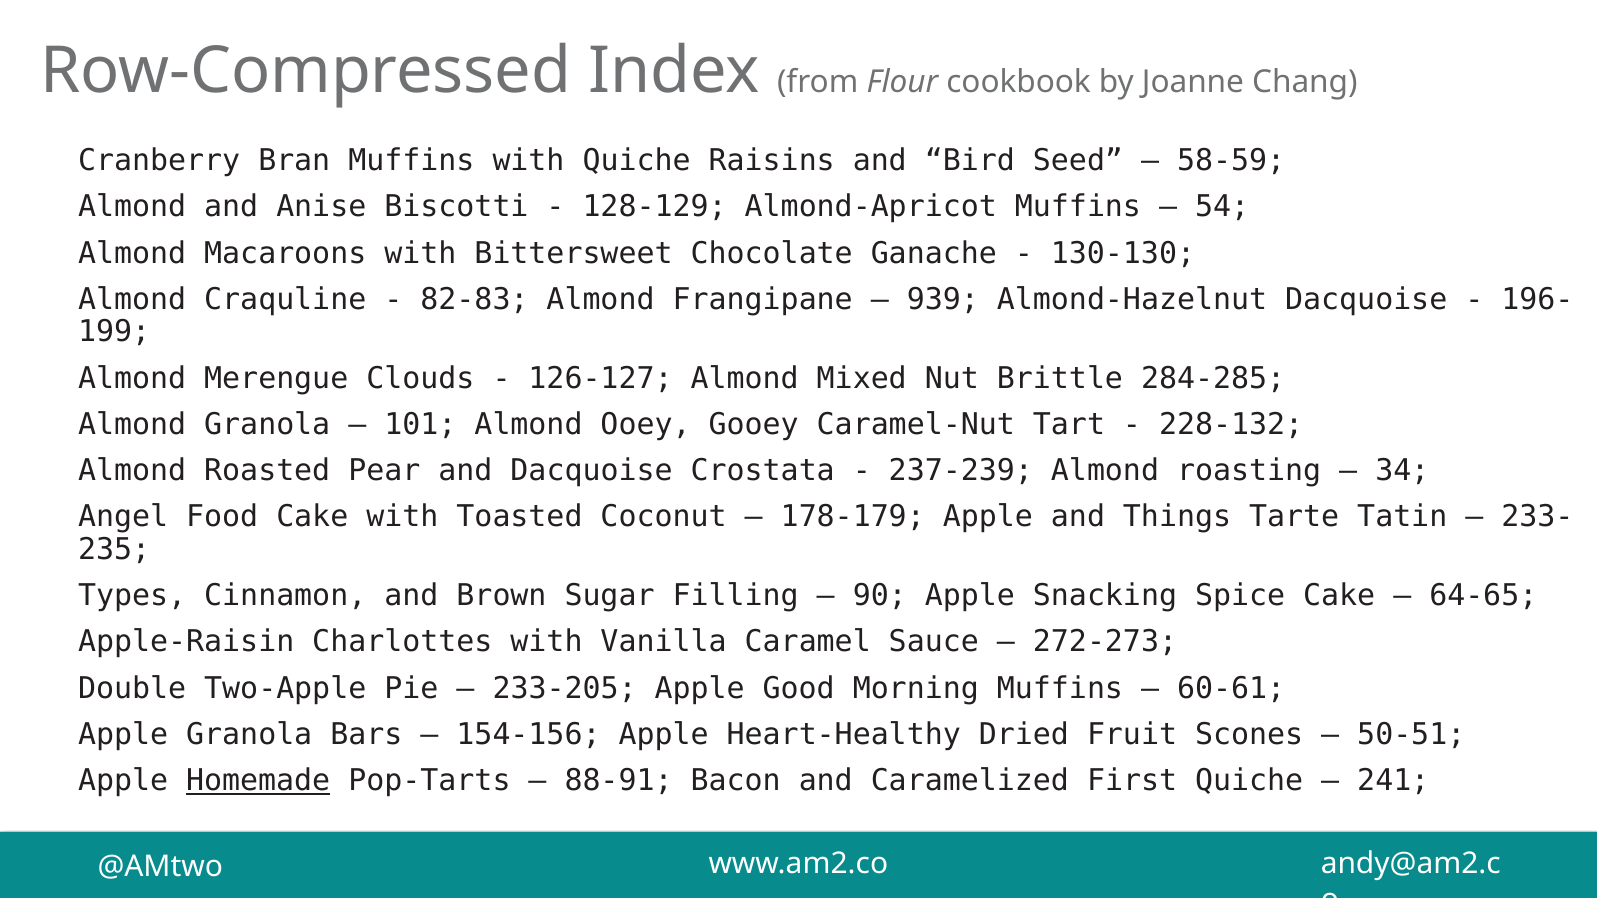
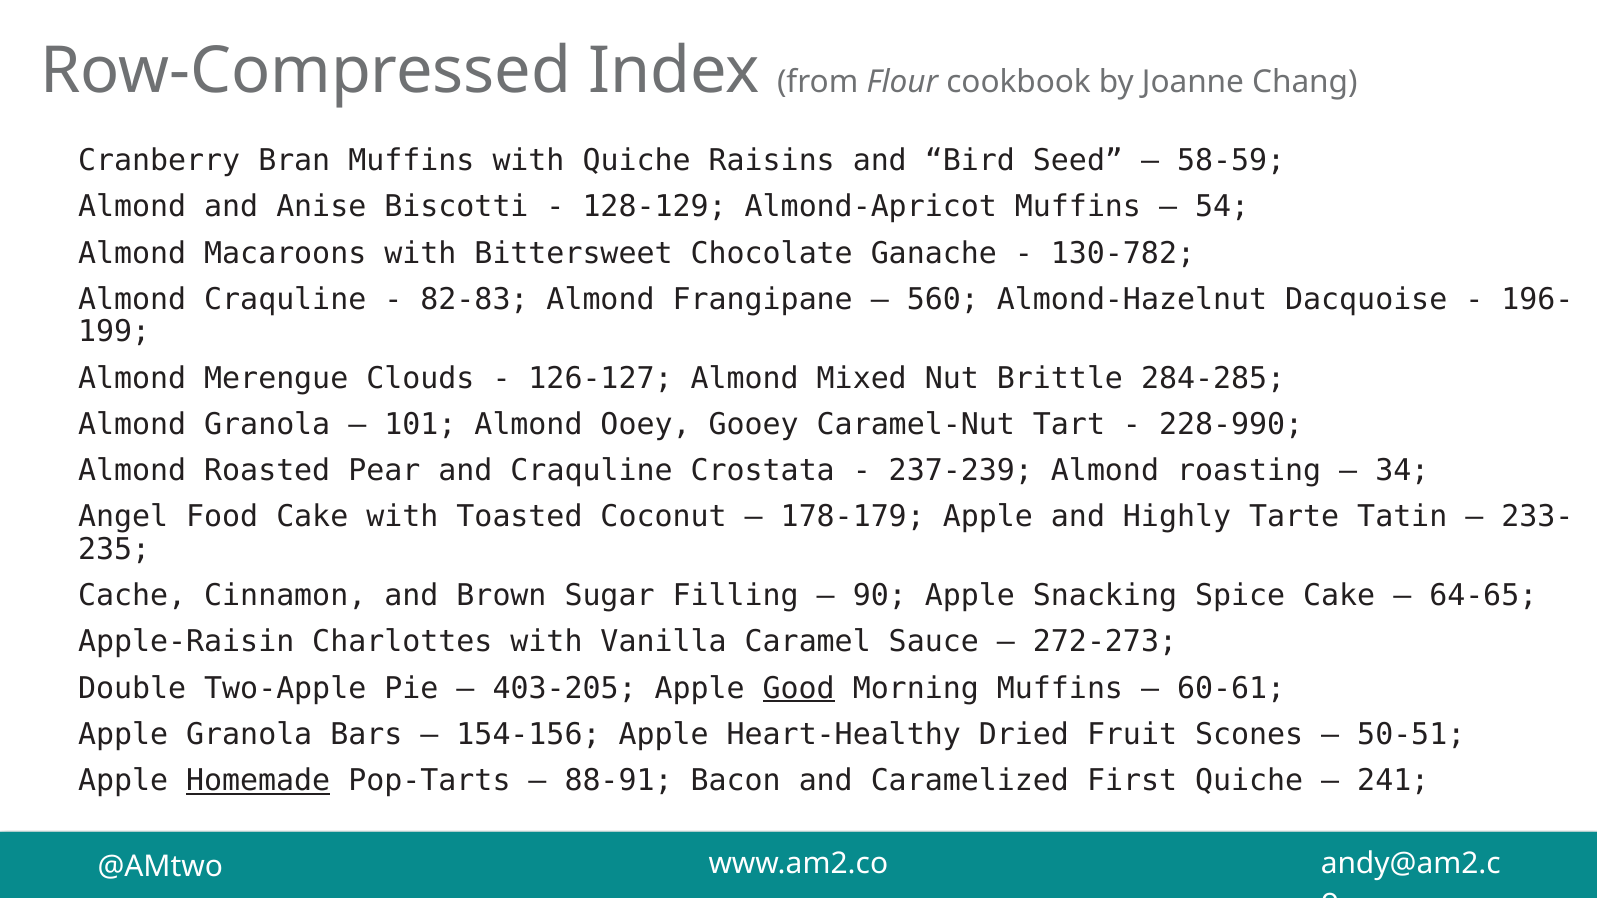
130-130: 130-130 -> 130-782
939: 939 -> 560
228-132: 228-132 -> 228-990
and Dacquoise: Dacquoise -> Craquline
Things: Things -> Highly
Types: Types -> Cache
233-205: 233-205 -> 403-205
Good underline: none -> present
